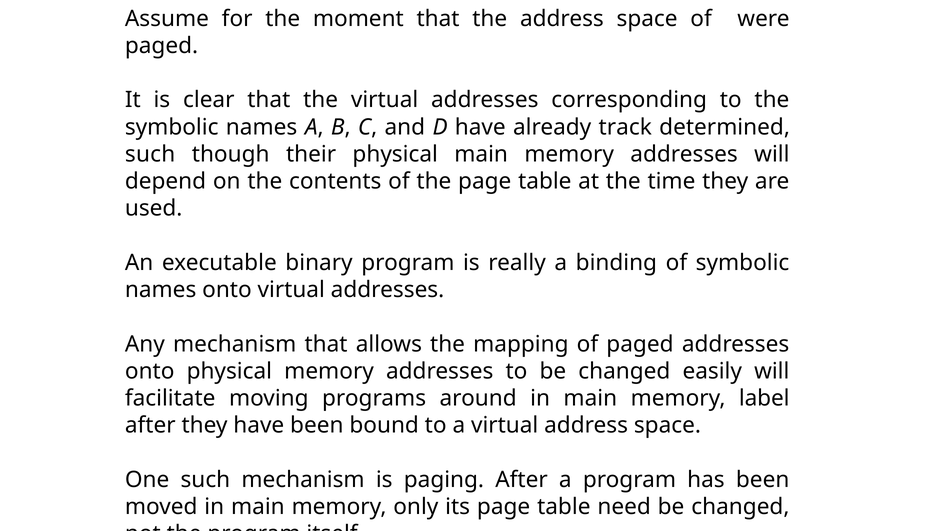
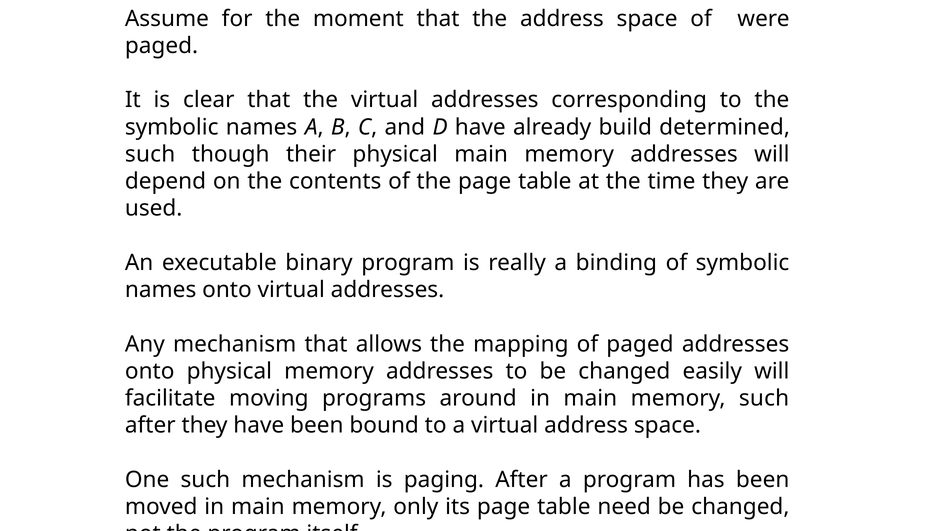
track: track -> build
memory label: label -> such
